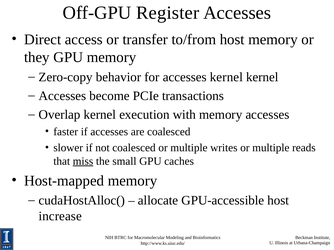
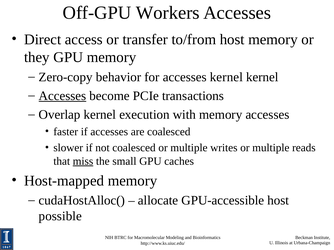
Register: Register -> Workers
Accesses at (62, 96) underline: none -> present
increase: increase -> possible
